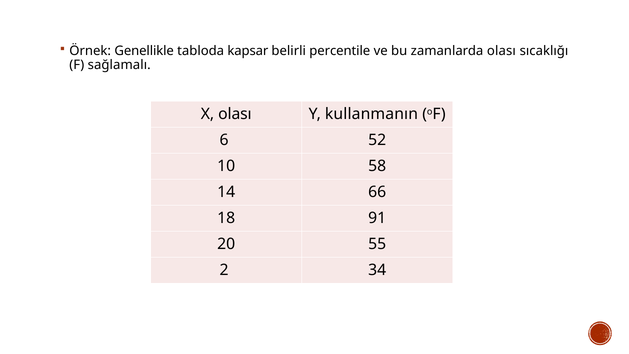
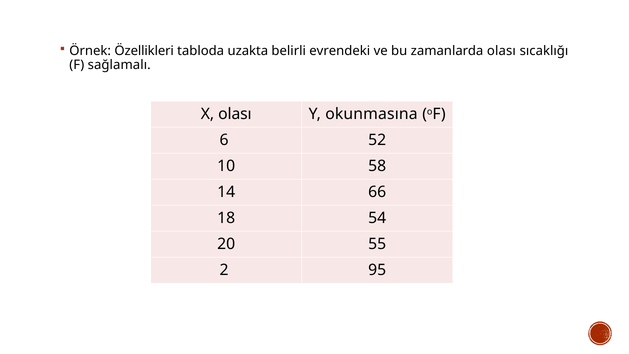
Genellikle: Genellikle -> Özellikleri
kapsar: kapsar -> uzakta
percentile: percentile -> evrendeki
kullanmanın: kullanmanın -> okunmasına
91: 91 -> 54
34: 34 -> 95
